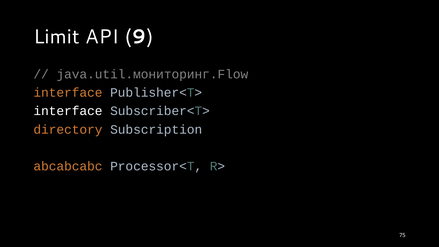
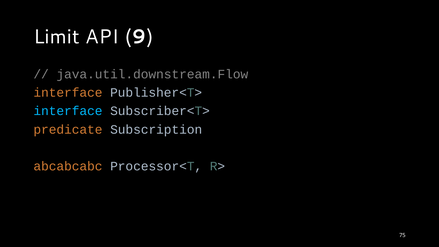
java.util.мониторинг.Flow: java.util.мониторинг.Flow -> java.util.downstream.Flow
interface at (68, 111) colour: white -> light blue
directory: directory -> predicate
